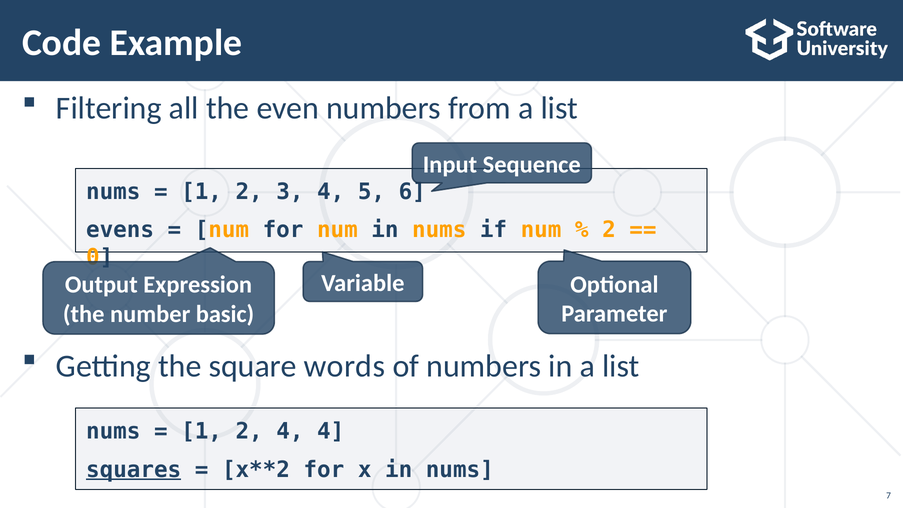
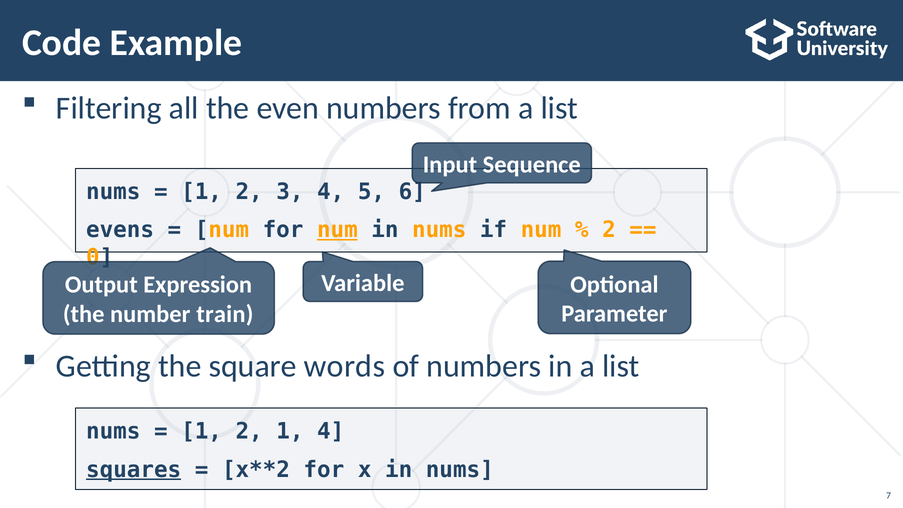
num at (337, 230) underline: none -> present
basic: basic -> train
2 4: 4 -> 1
